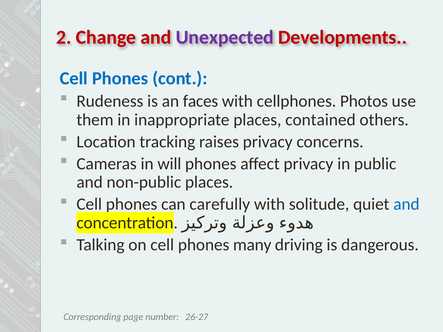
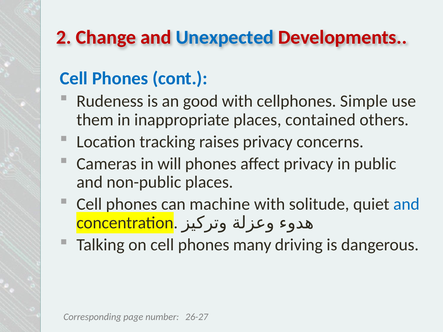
Unexpected colour: purple -> blue
faces: faces -> good
Photos: Photos -> Simple
carefully: carefully -> machine
